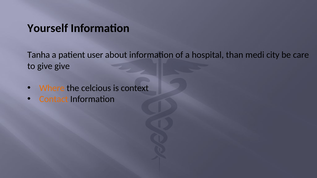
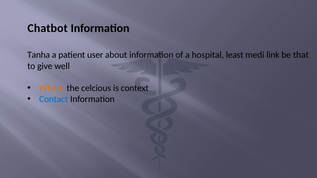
Yourself: Yourself -> Chatbot
than: than -> least
city: city -> link
care: care -> that
give give: give -> well
Contact colour: orange -> blue
